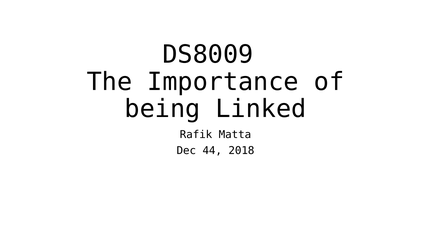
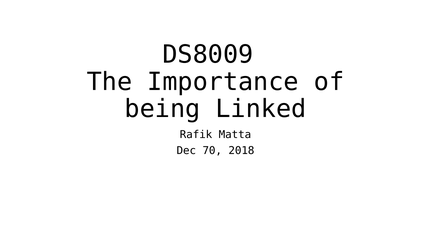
44: 44 -> 70
